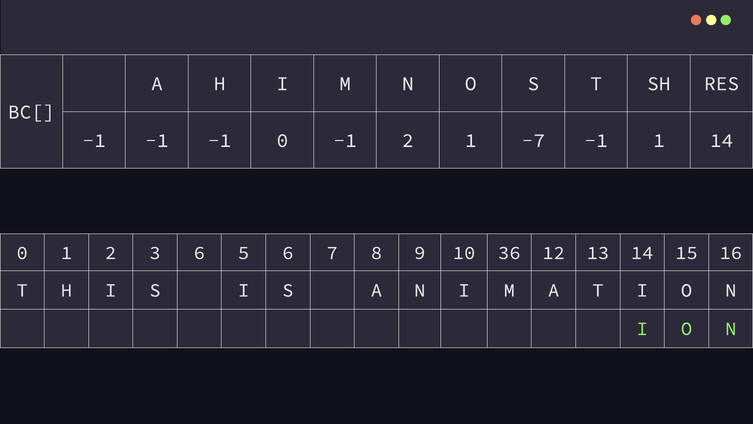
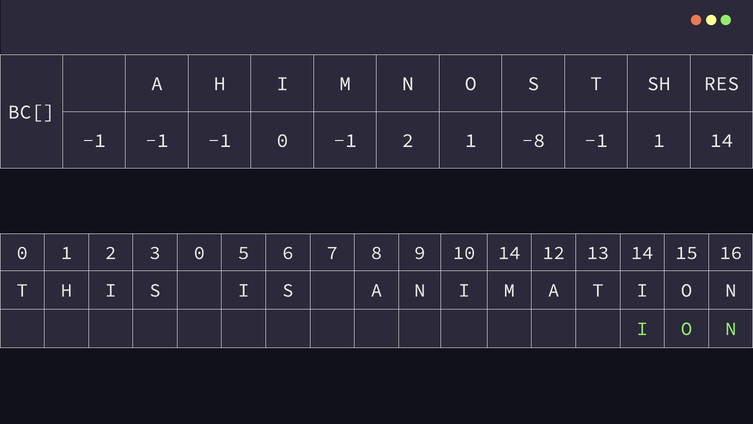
-7: -7 -> -8
3 6: 6 -> 0
10 36: 36 -> 14
